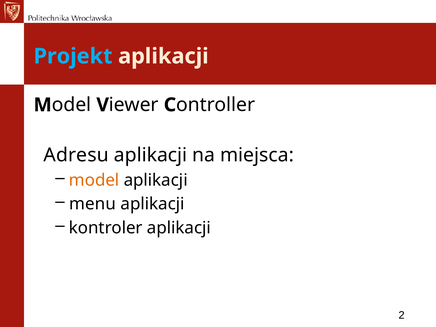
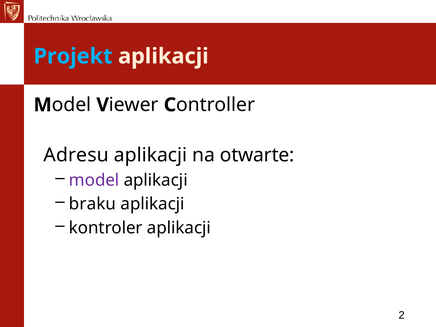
miejsca: miejsca -> otwarte
model colour: orange -> purple
menu: menu -> braku
